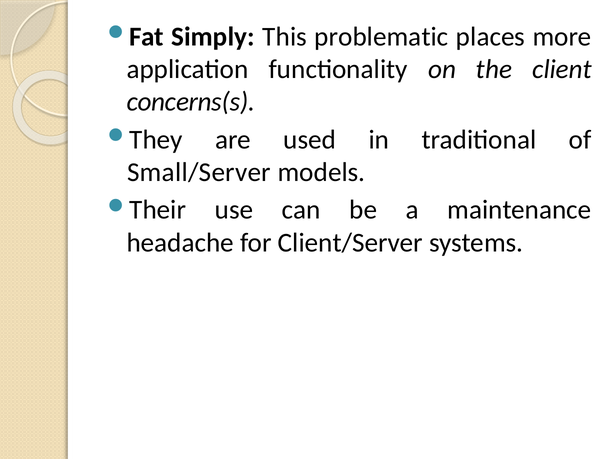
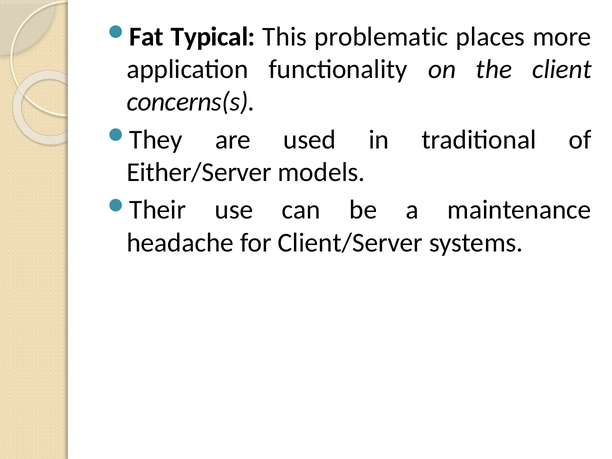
Simply: Simply -> Typical
Small/Server: Small/Server -> Either/Server
